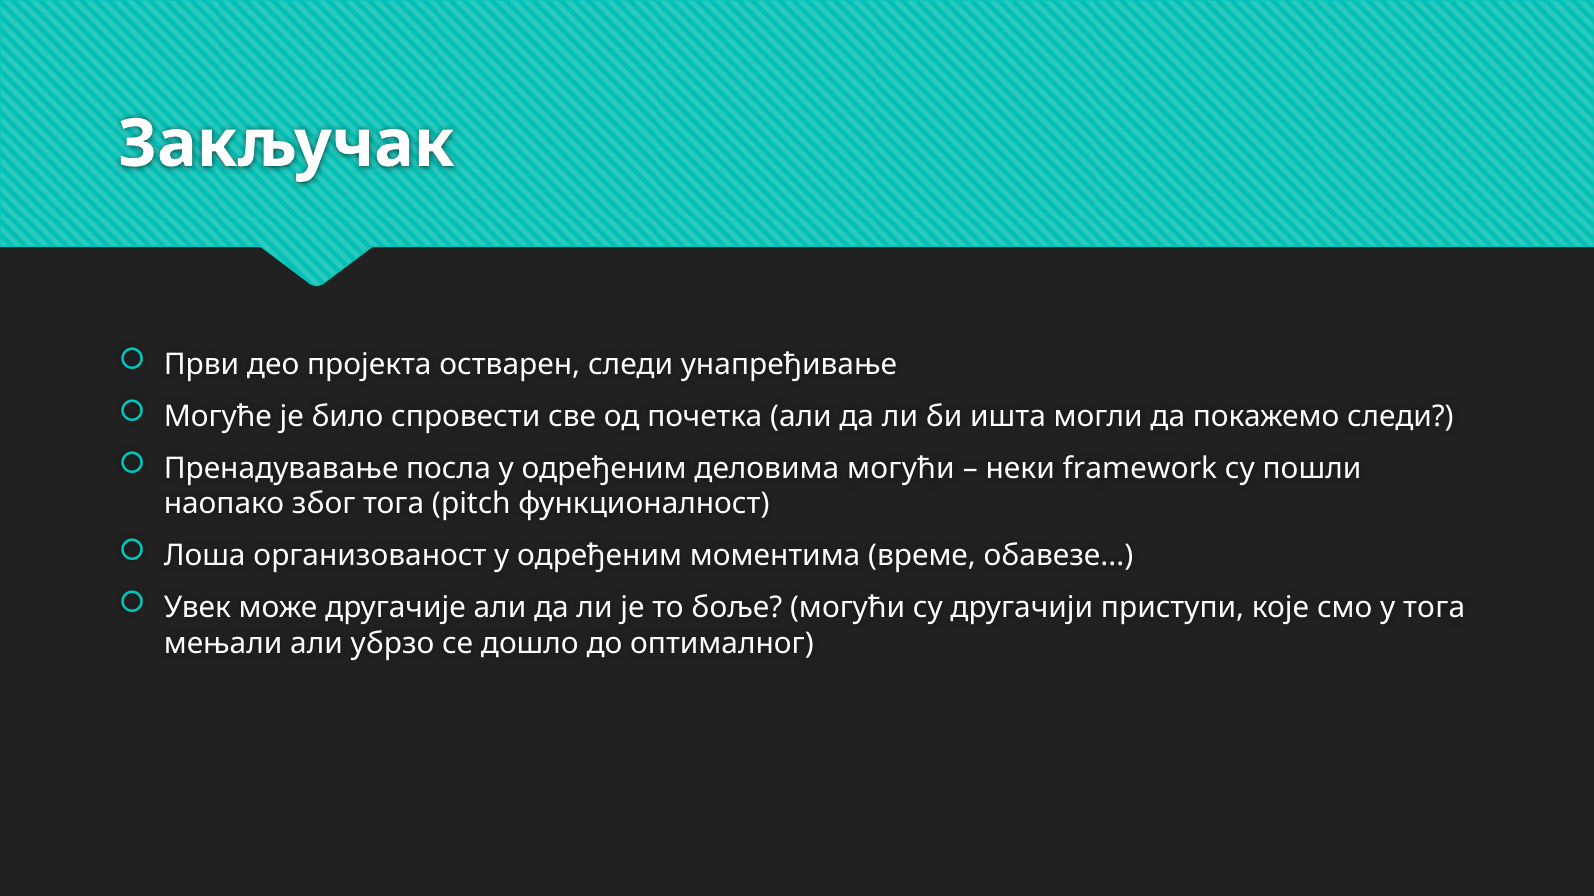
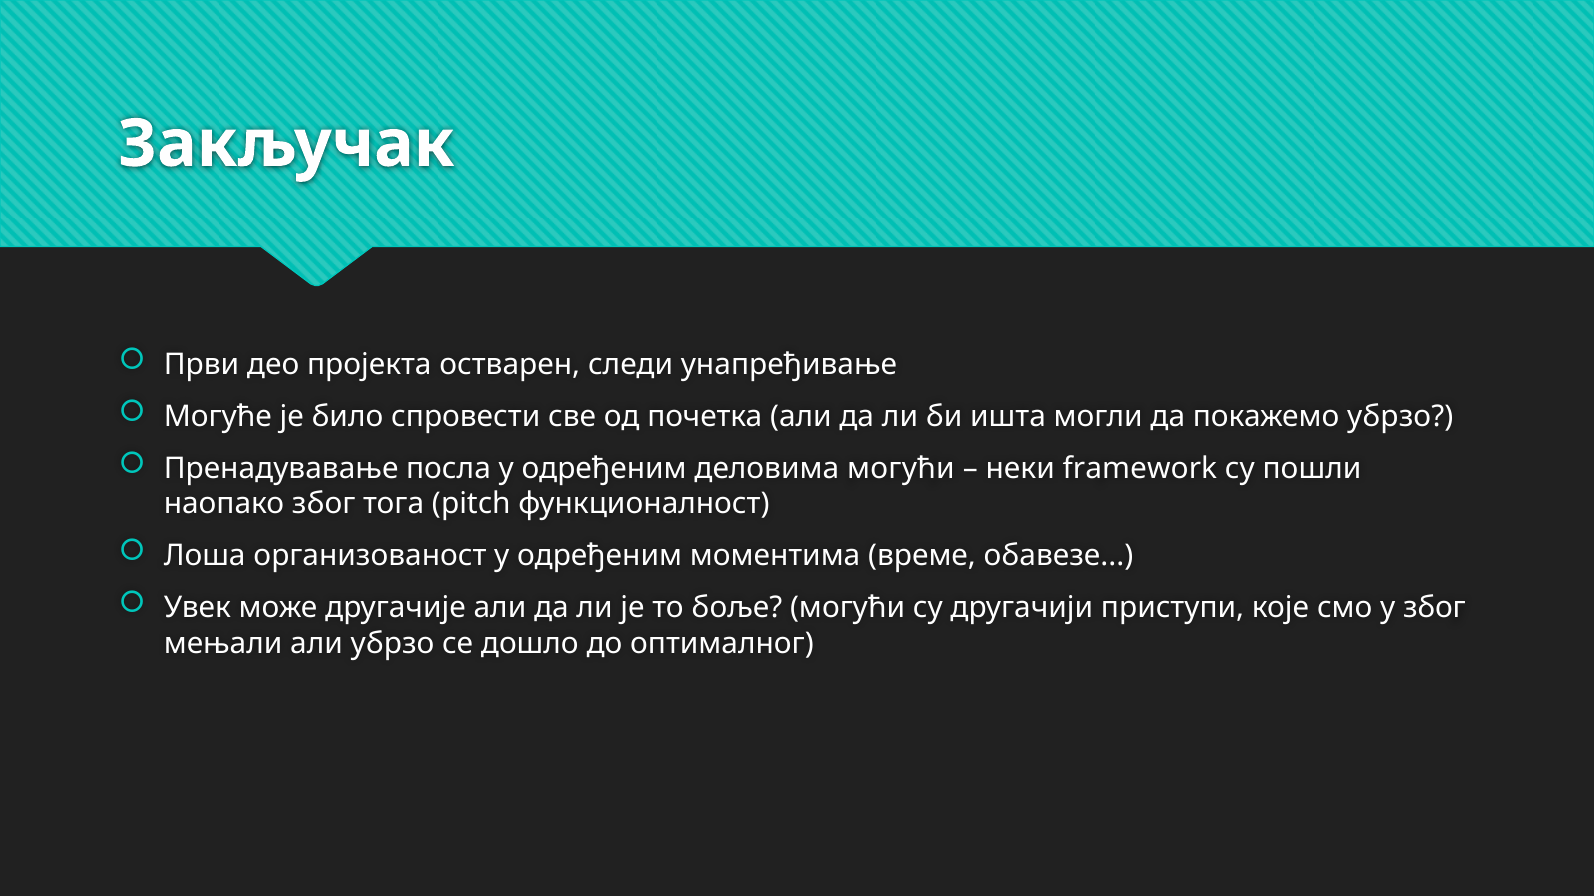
покажемо следи: следи -> убрзо
у тога: тога -> због
